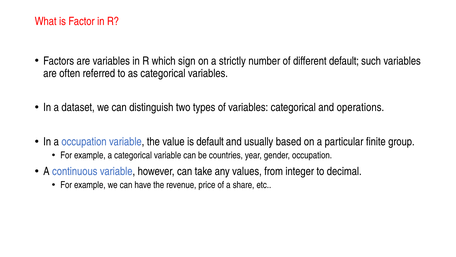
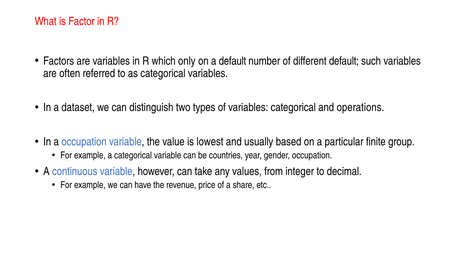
sign: sign -> only
a strictly: strictly -> default
is default: default -> lowest
